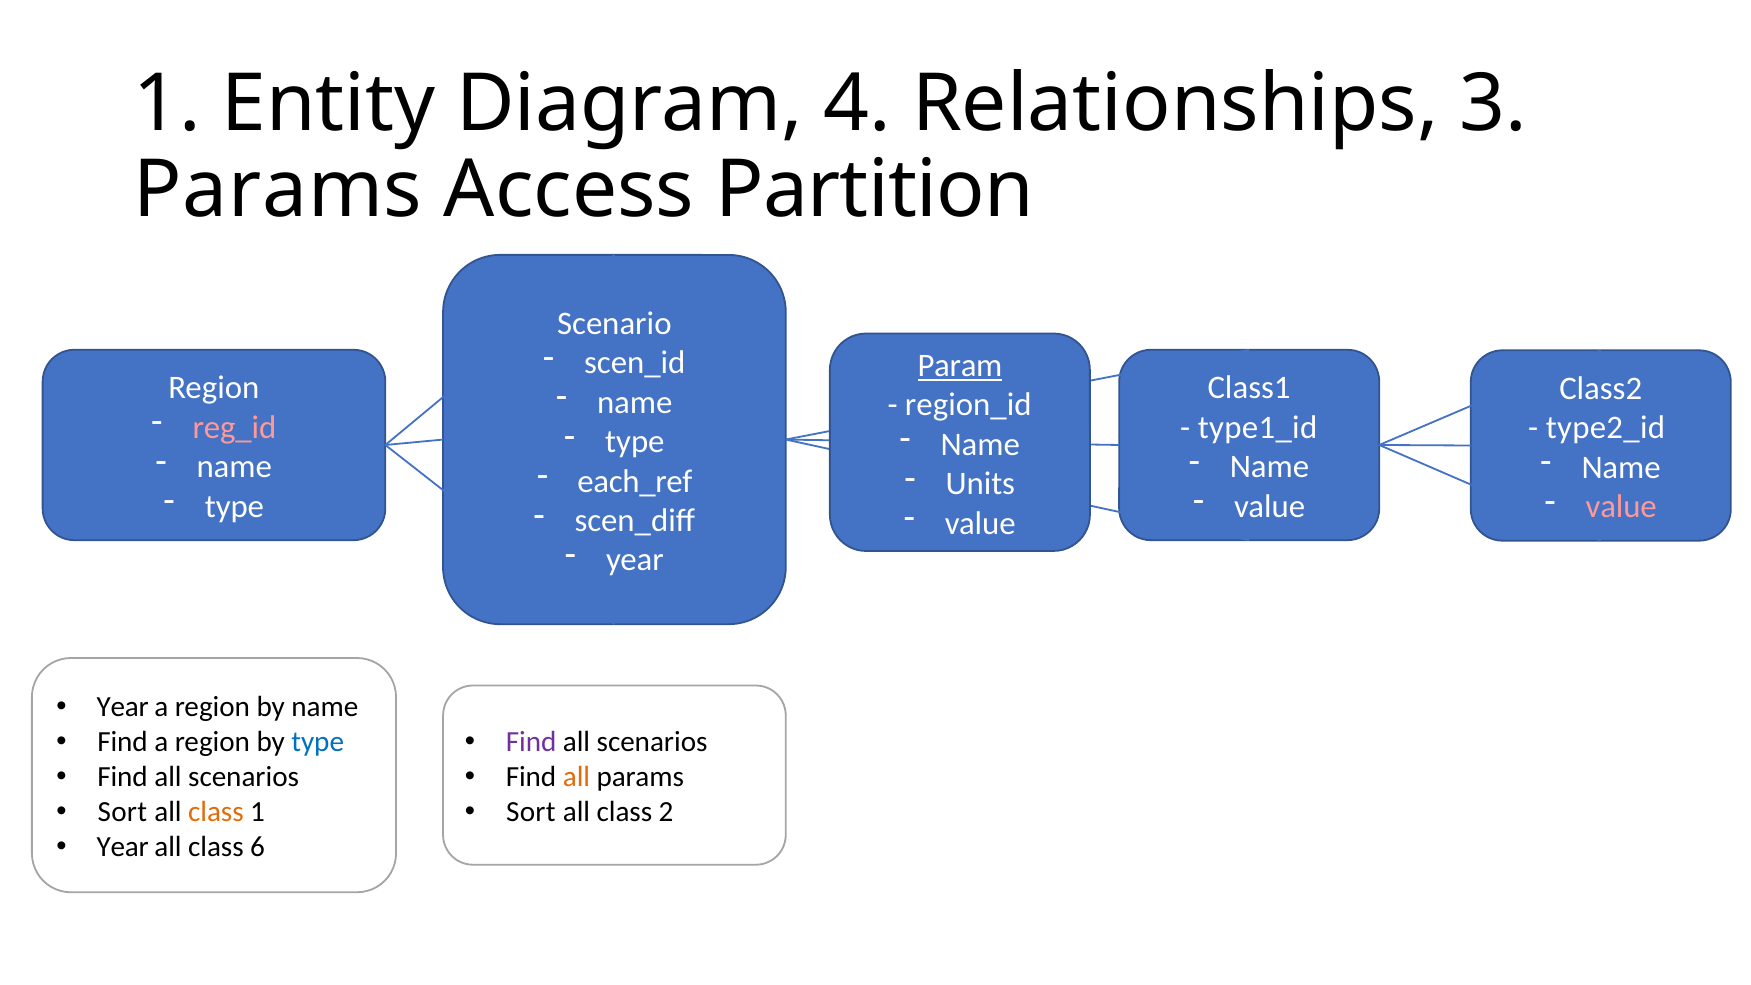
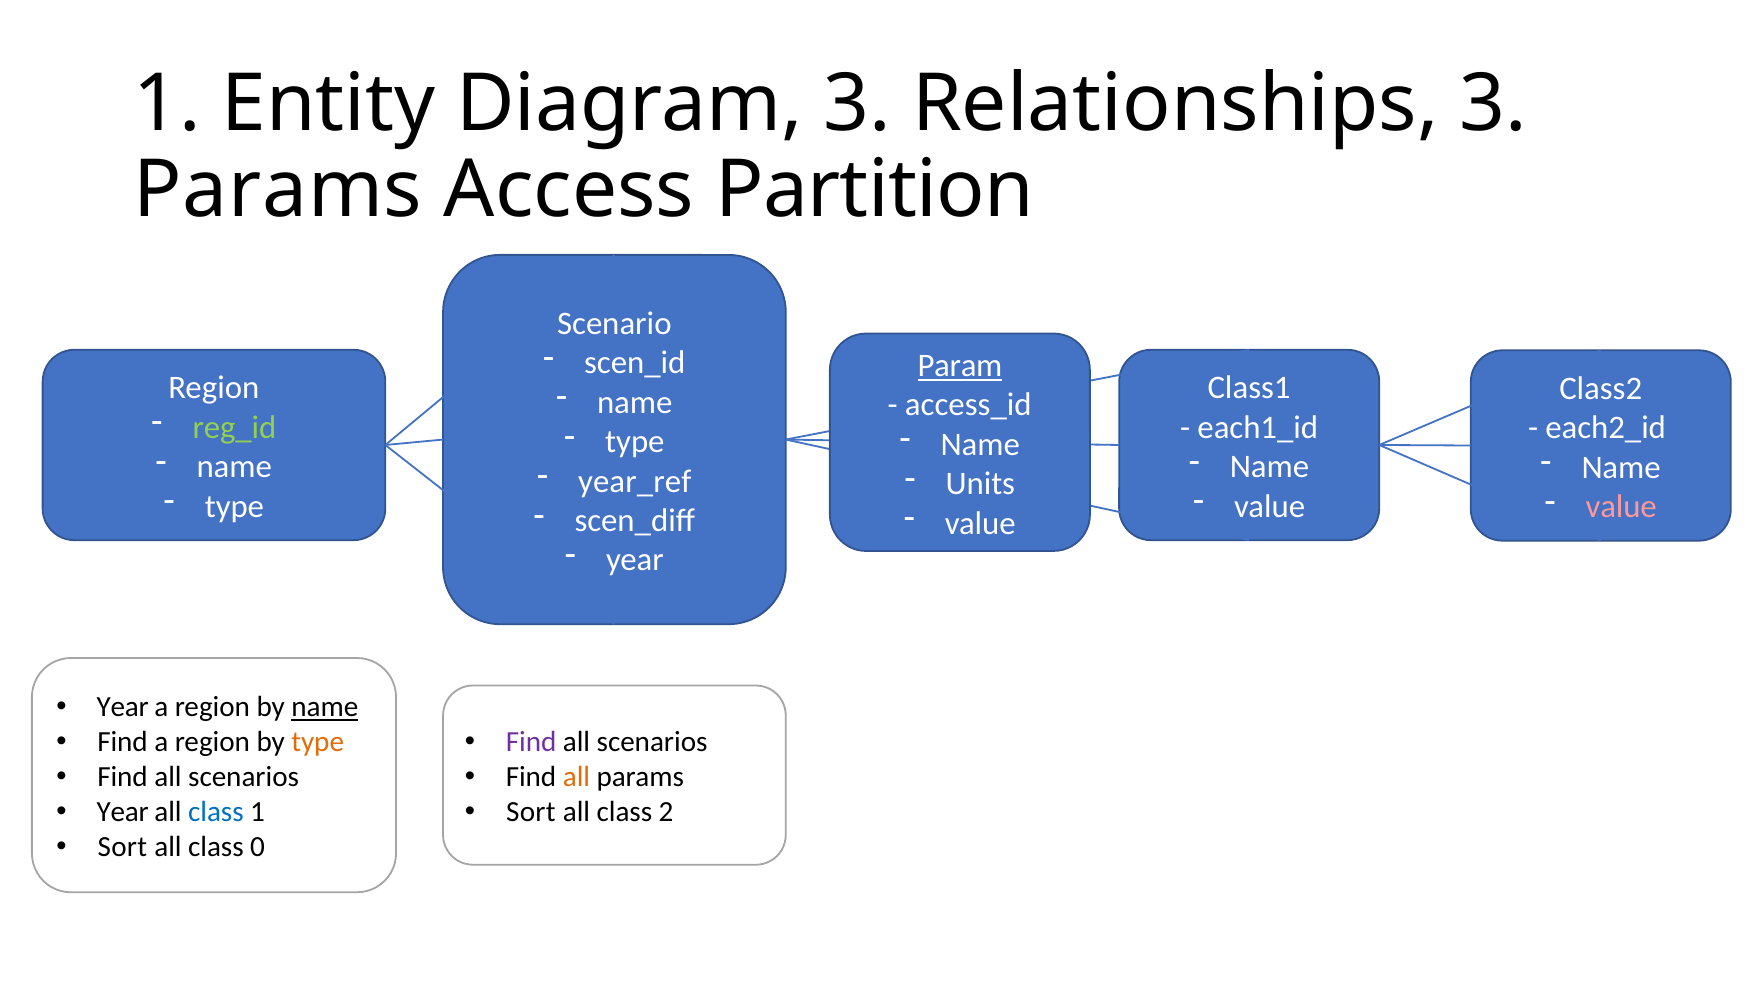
Diagram 4: 4 -> 3
region_id: region_id -> access_id
reg_id colour: pink -> light green
type1_id: type1_id -> each1_id
type2_id: type2_id -> each2_id
each_ref: each_ref -> year_ref
name at (325, 707) underline: none -> present
type at (318, 742) colour: blue -> orange
Sort at (122, 812): Sort -> Year
class at (216, 812) colour: orange -> blue
Year at (123, 847): Year -> Sort
6: 6 -> 0
